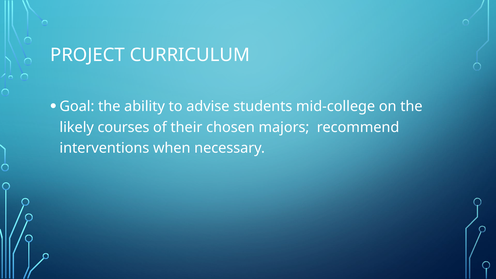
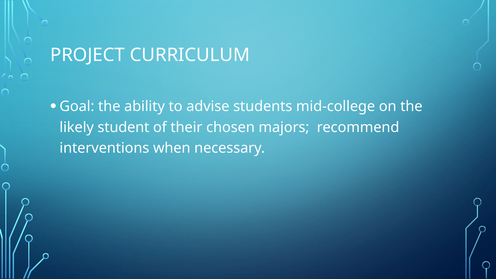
courses: courses -> student
